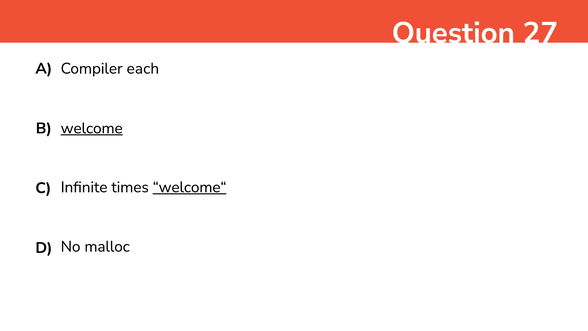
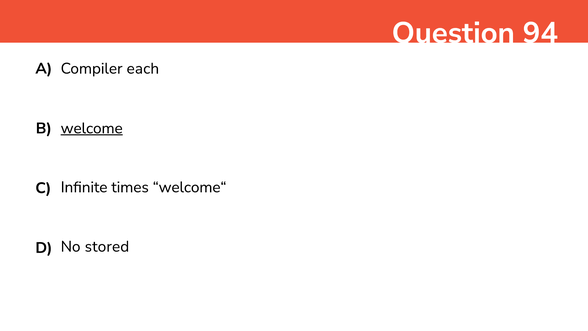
27: 27 -> 94
welcome“ underline: present -> none
malloc: malloc -> stored
